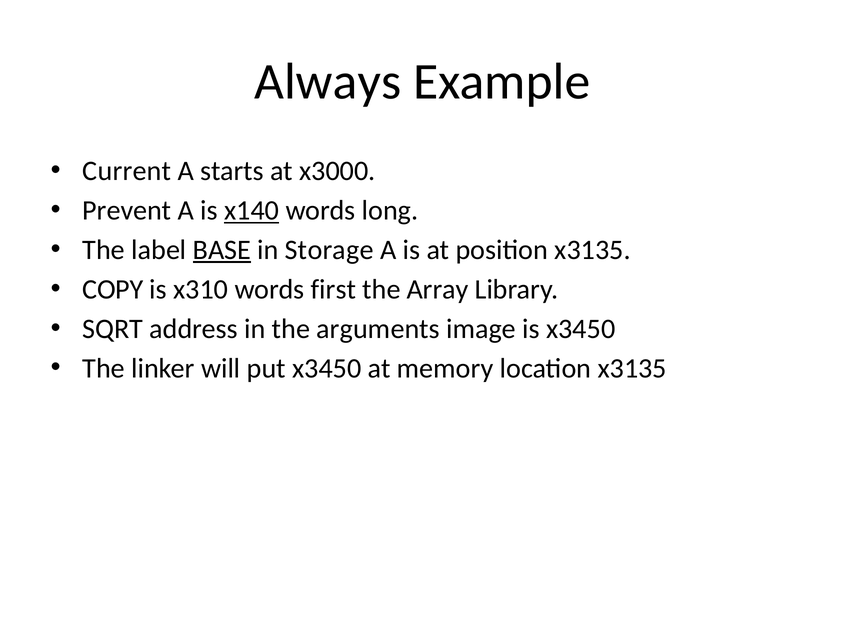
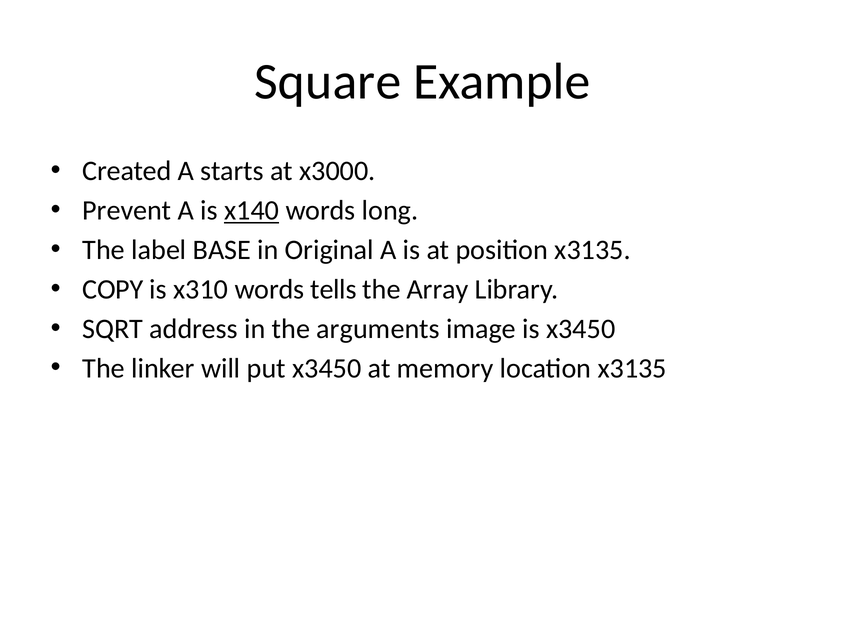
Always: Always -> Square
Current: Current -> Created
BASE underline: present -> none
Storage: Storage -> Original
first: first -> tells
